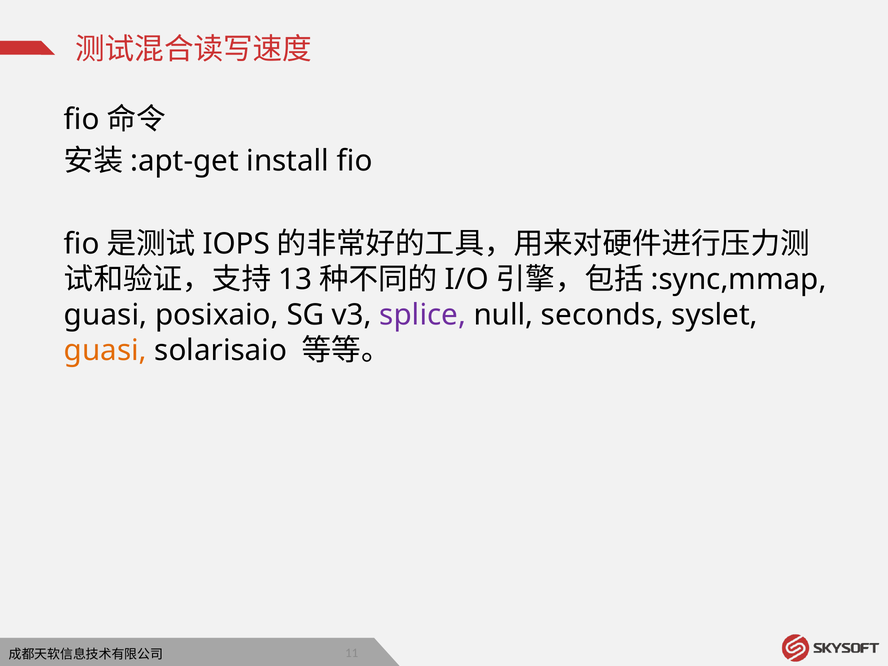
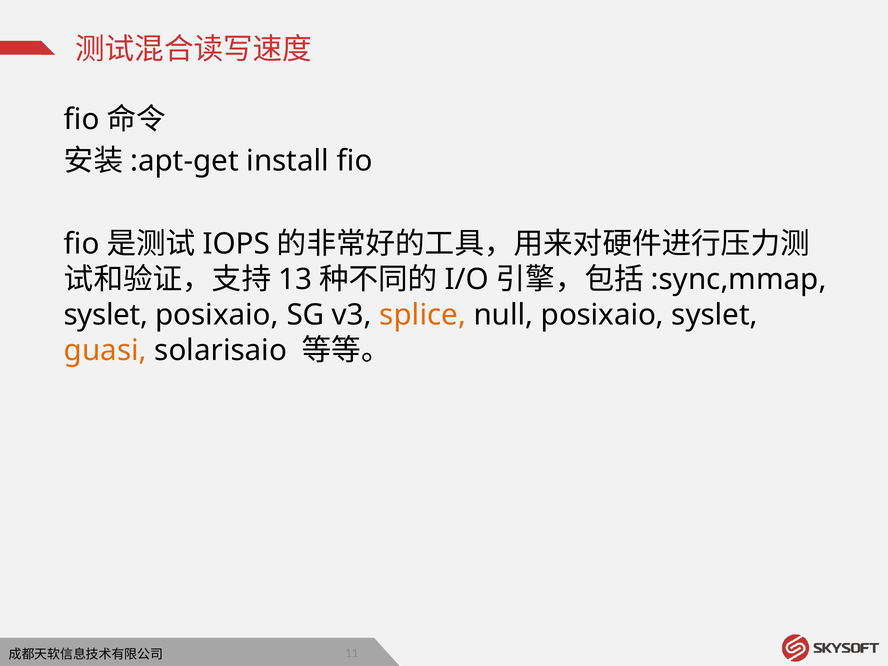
guasi at (106, 315): guasi -> syslet
splice colour: purple -> orange
null seconds: seconds -> posixaio
